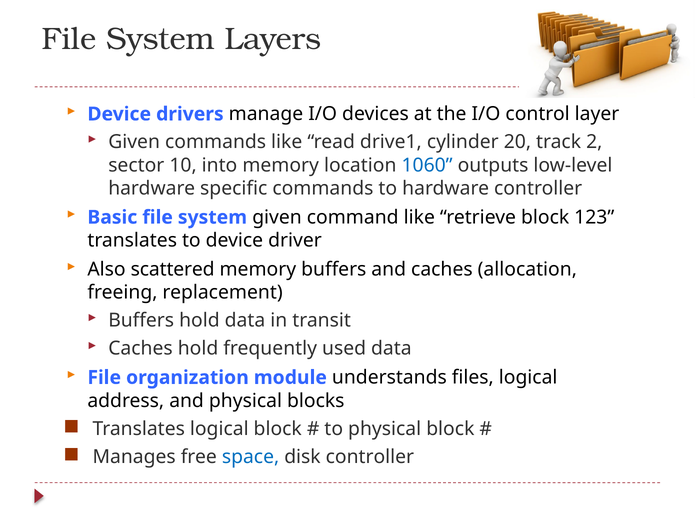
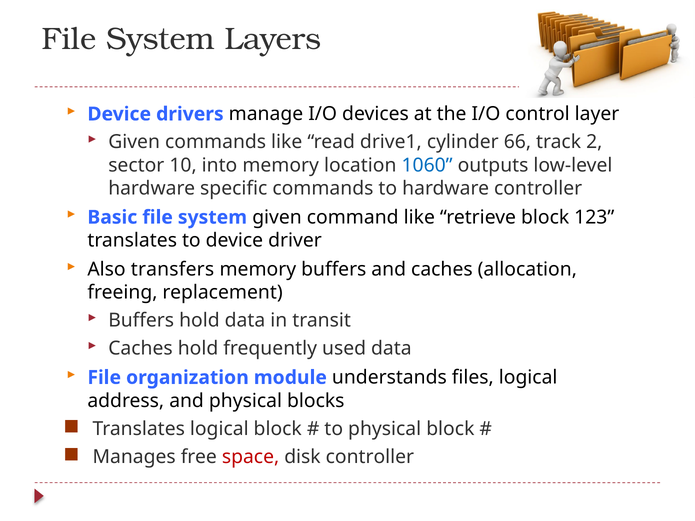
20: 20 -> 66
scattered: scattered -> transfers
space colour: blue -> red
